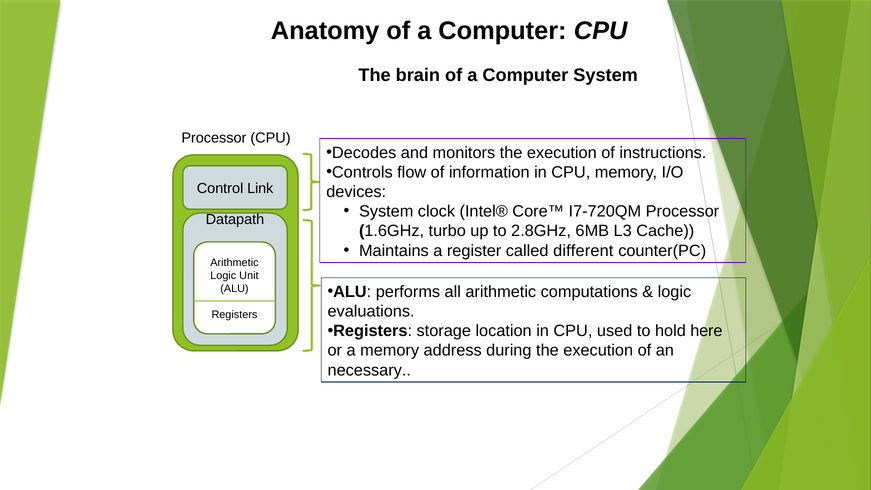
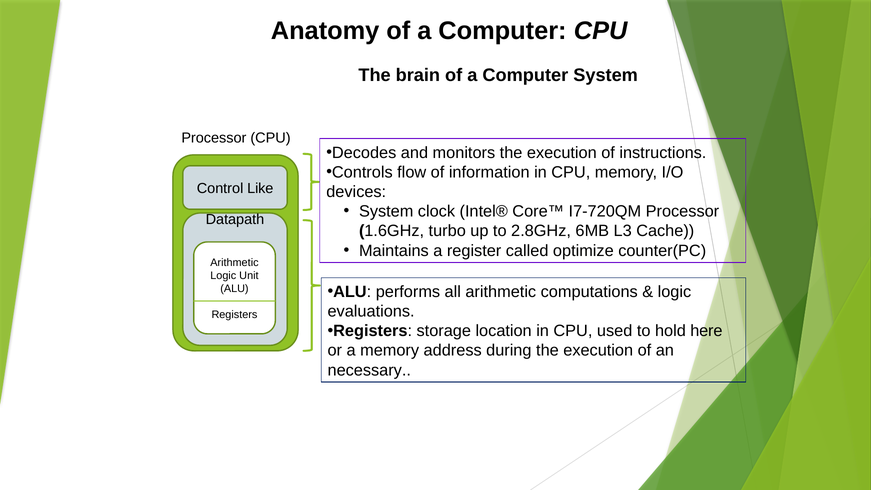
Link: Link -> Like
different: different -> optimize
